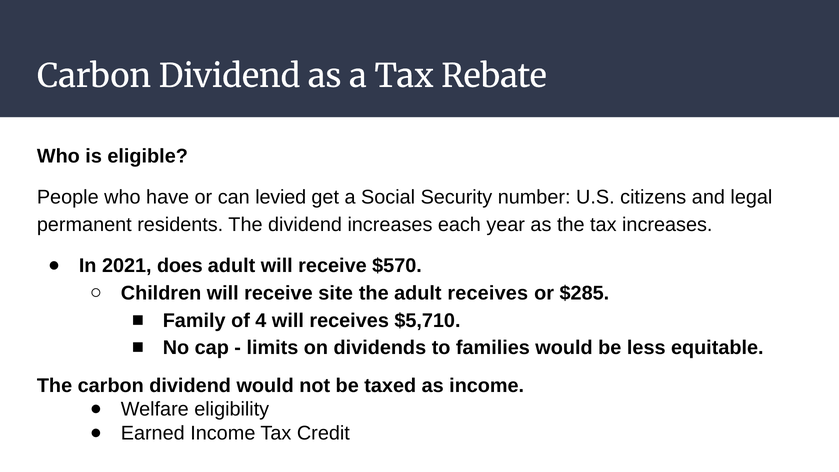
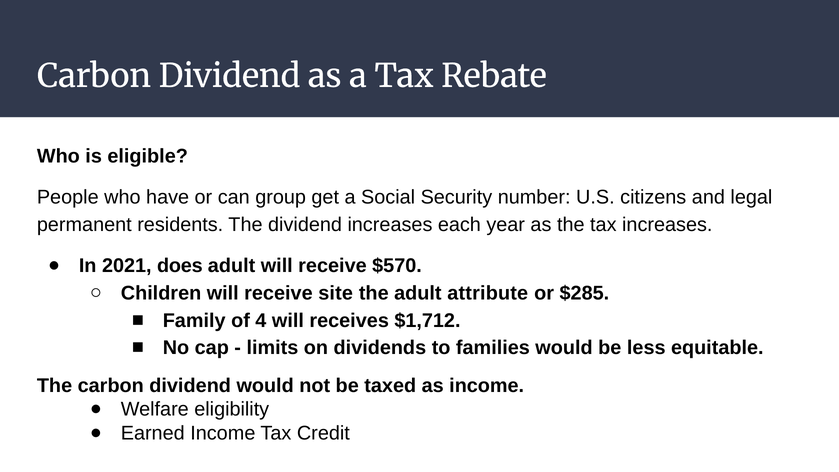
levied: levied -> group
adult receives: receives -> attribute
$5,710: $5,710 -> $1,712
